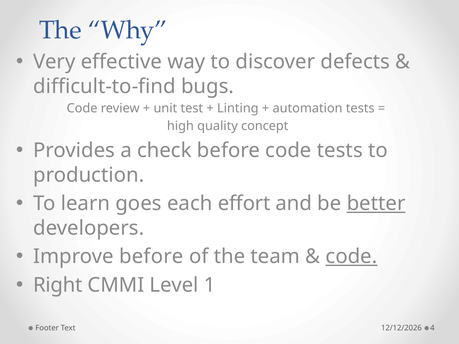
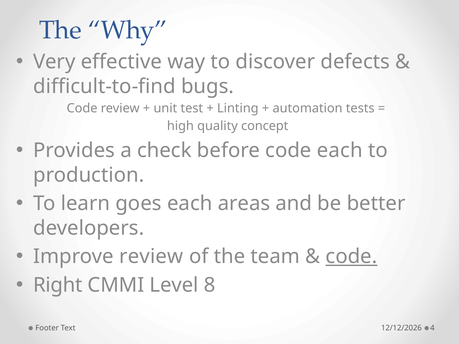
code tests: tests -> each
effort: effort -> areas
better underline: present -> none
Improve before: before -> review
1: 1 -> 8
